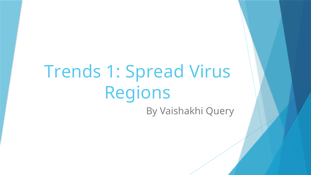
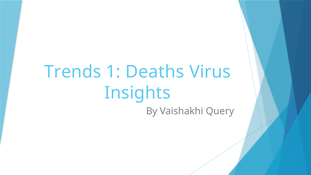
Spread: Spread -> Deaths
Regions: Regions -> Insights
